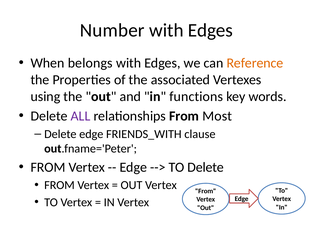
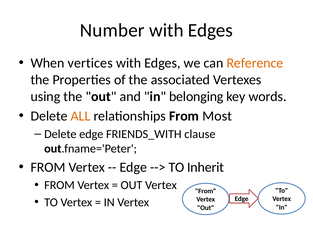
belongs: belongs -> vertices
functions: functions -> belonging
ALL colour: purple -> orange
TO Delete: Delete -> Inherit
